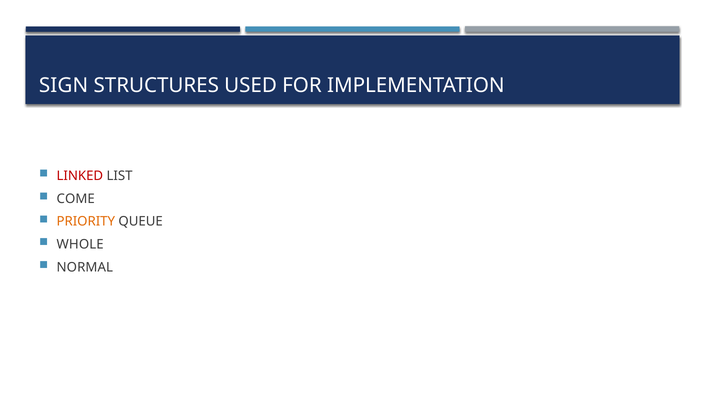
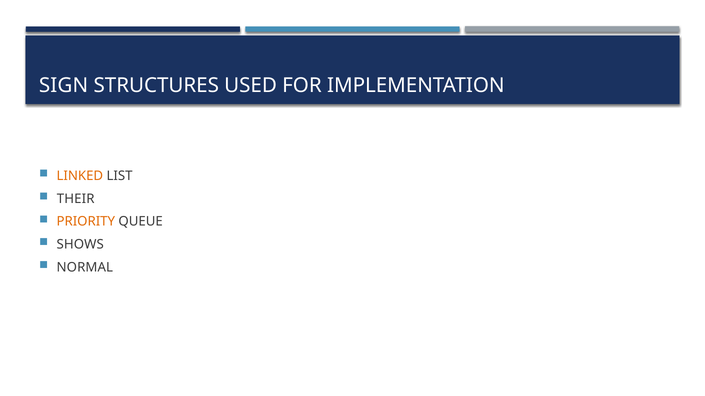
LINKED colour: red -> orange
COME: COME -> THEIR
WHOLE: WHOLE -> SHOWS
